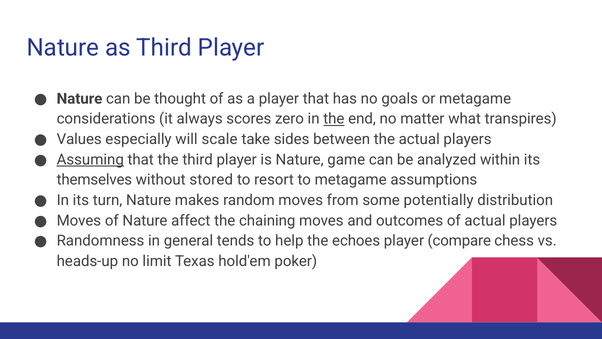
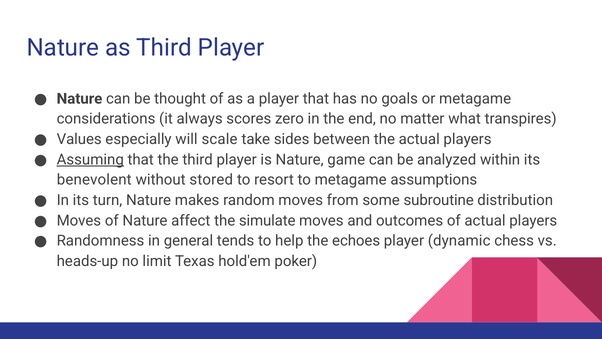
the at (334, 119) underline: present -> none
themselves: themselves -> benevolent
potentially: potentially -> subroutine
chaining: chaining -> simulate
compare: compare -> dynamic
